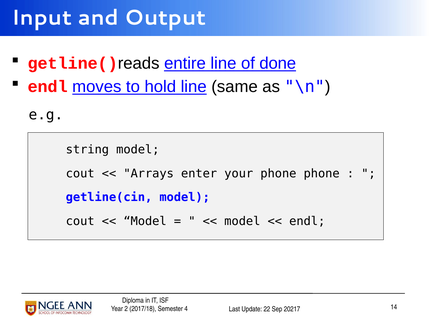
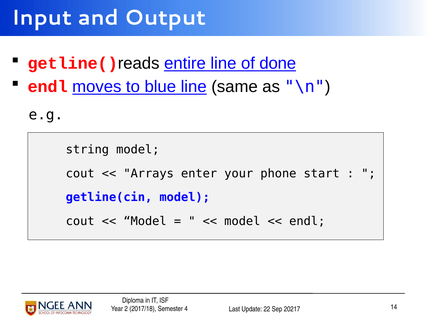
hold: hold -> blue
phone phone: phone -> start
